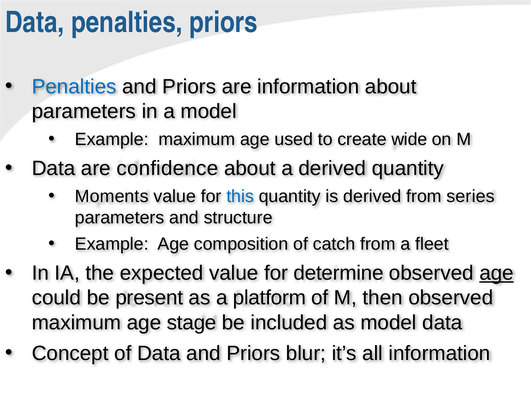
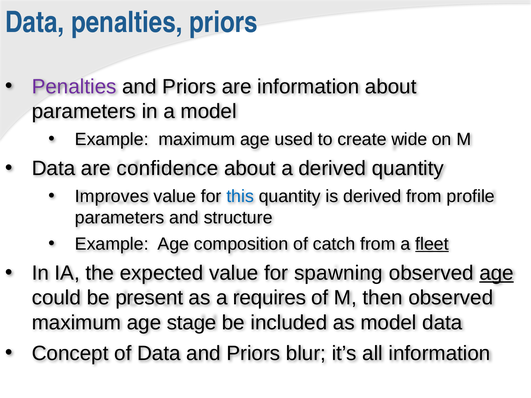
Penalties at (74, 87) colour: blue -> purple
Moments: Moments -> Improves
series: series -> profile
fleet underline: none -> present
determine: determine -> spawning
platform: platform -> requires
